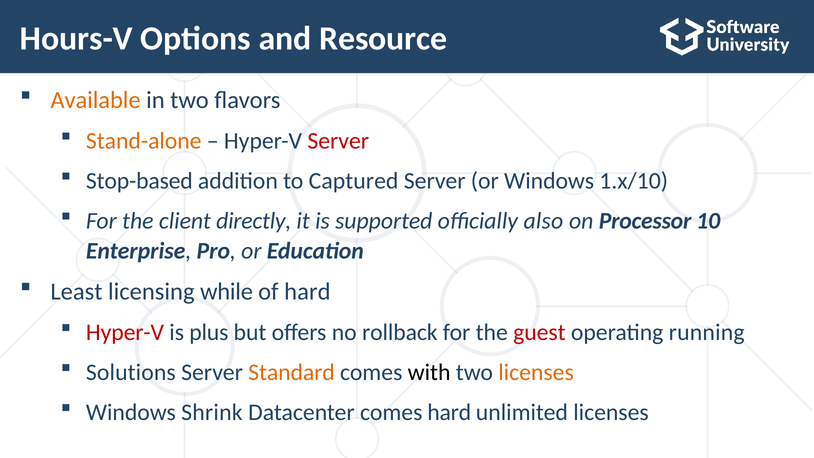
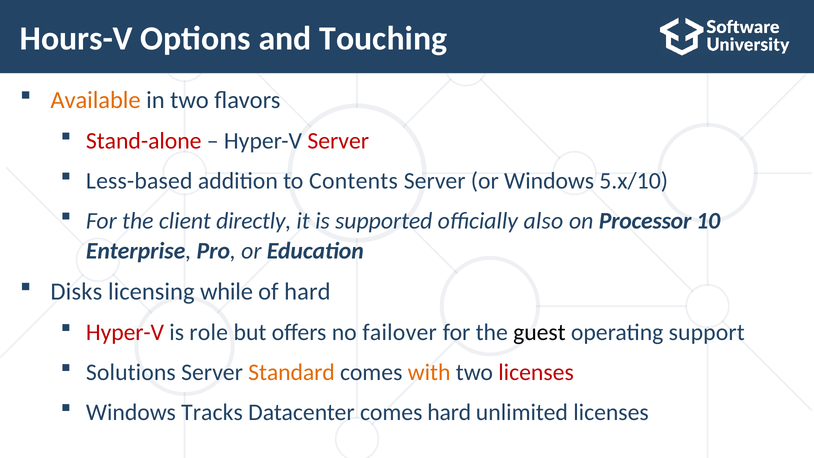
Resource: Resource -> Touching
Stand-alone colour: orange -> red
Stop-based: Stop-based -> Less-based
Captured: Captured -> Contents
1.x/10: 1.x/10 -> 5.x/10
Least: Least -> Disks
plus: plus -> role
rollback: rollback -> failover
guest colour: red -> black
running: running -> support
with colour: black -> orange
licenses at (536, 372) colour: orange -> red
Shrink: Shrink -> Tracks
